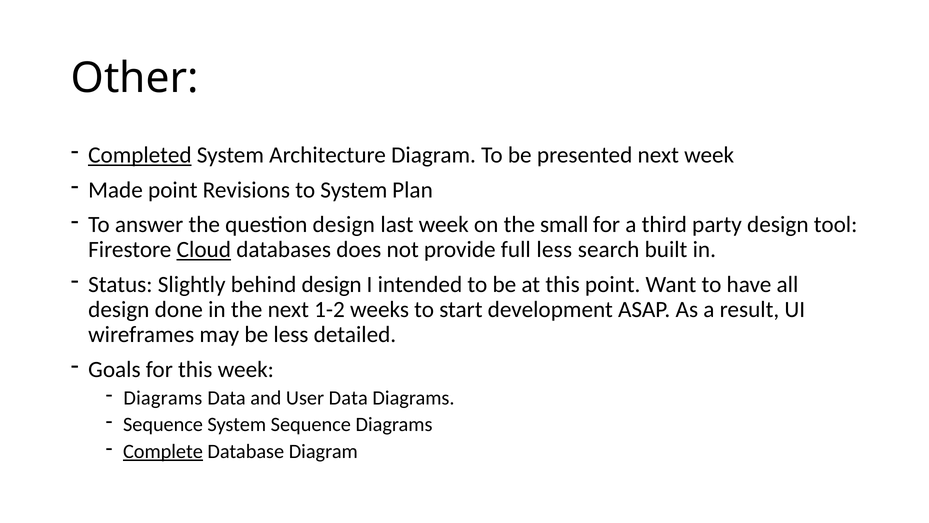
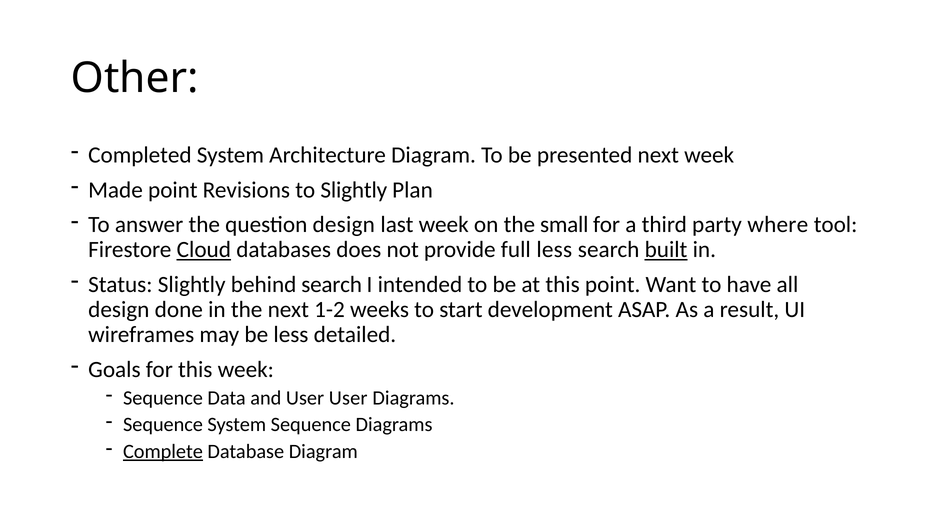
Completed underline: present -> none
to System: System -> Slightly
party design: design -> where
built underline: none -> present
behind design: design -> search
Diagrams at (163, 398): Diagrams -> Sequence
User Data: Data -> User
